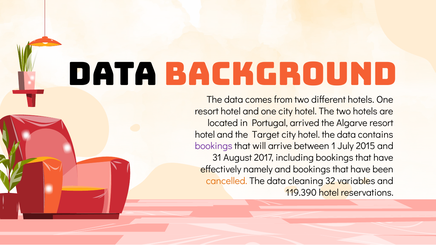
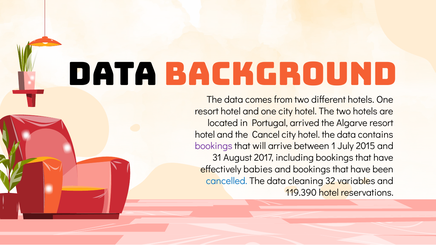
Target: Target -> Cancel
namely: namely -> babies
cancelled colour: orange -> blue
